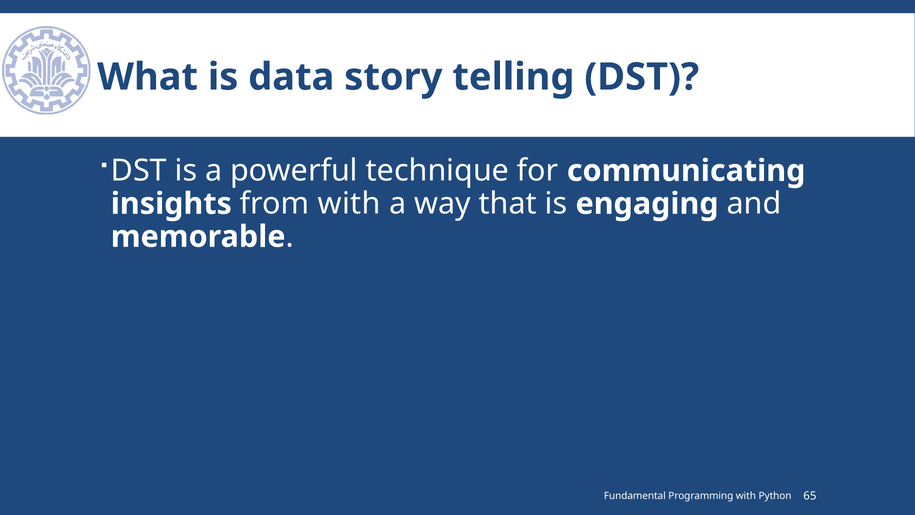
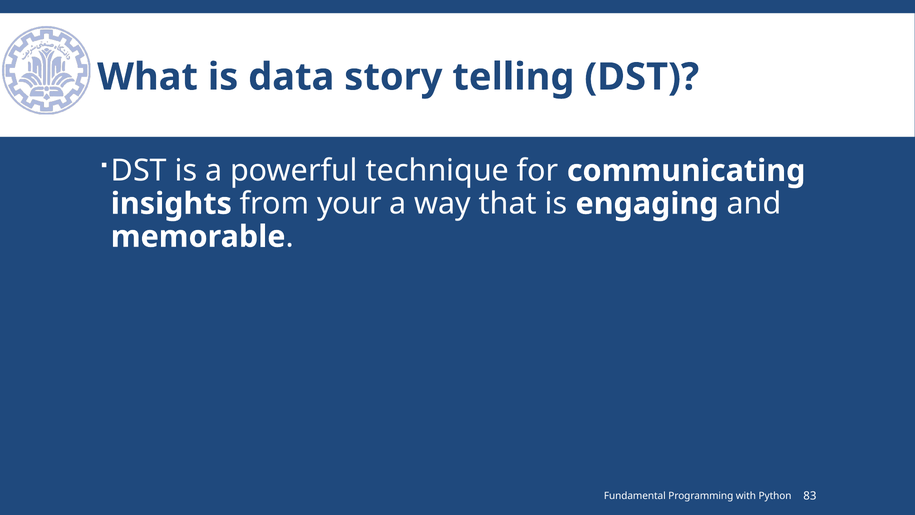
from with: with -> your
65: 65 -> 83
